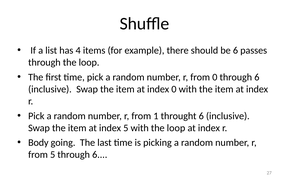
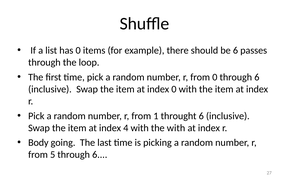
has 4: 4 -> 0
index 5: 5 -> 4
with the loop: loop -> with
